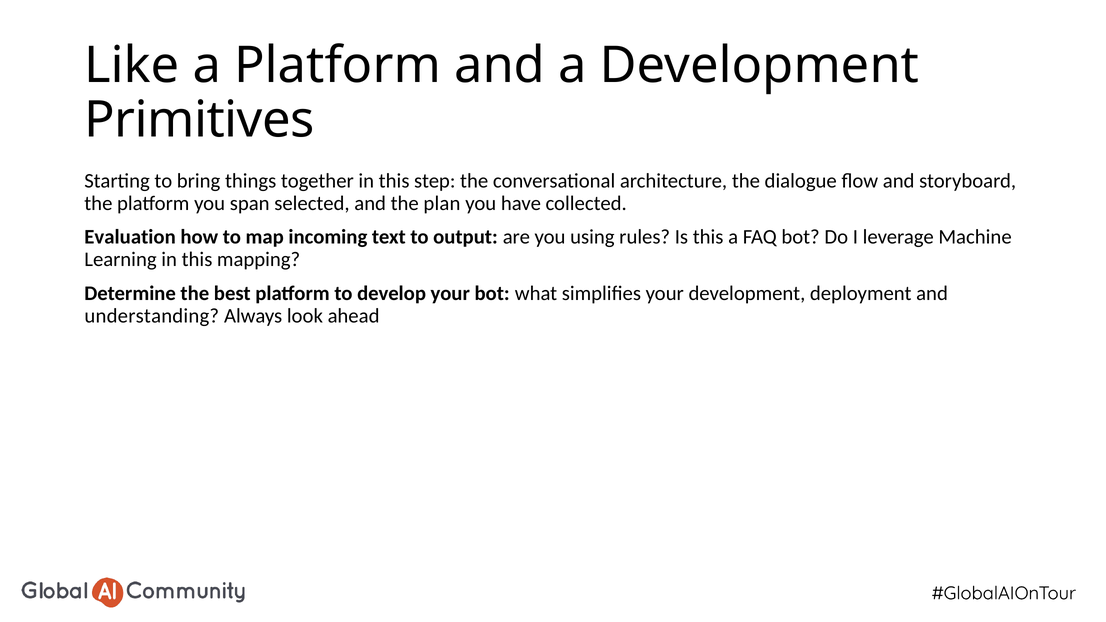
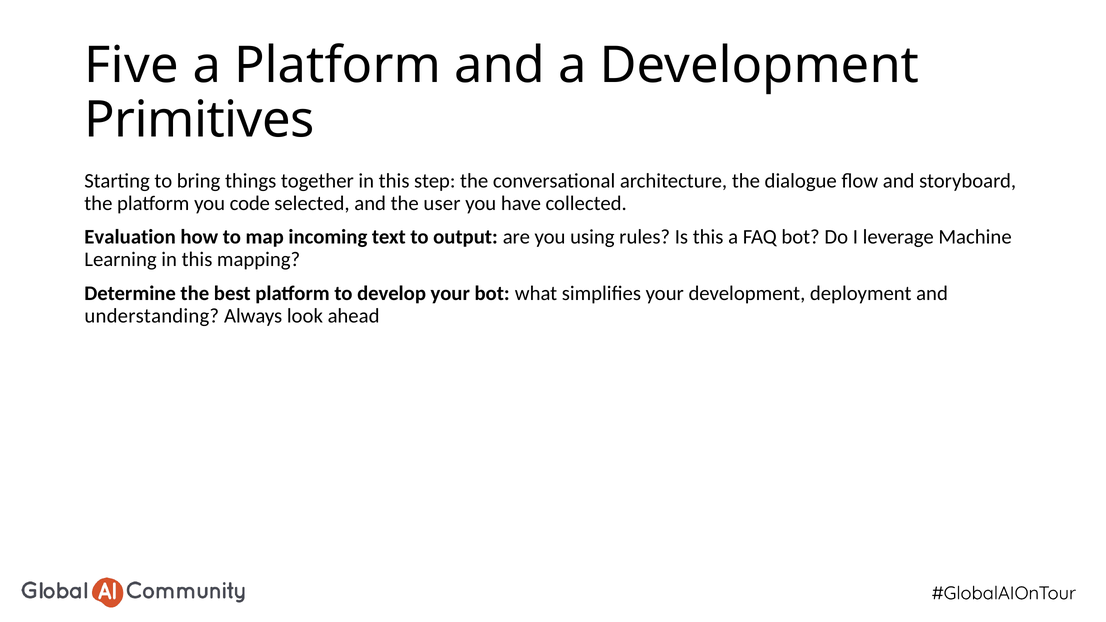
Like: Like -> Five
span: span -> code
plan: plan -> user
